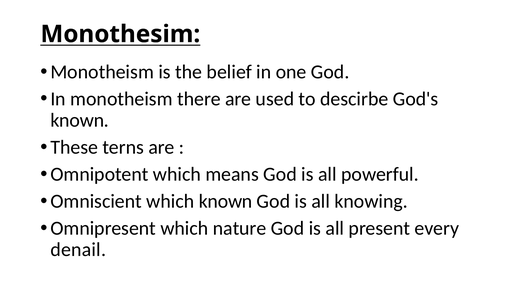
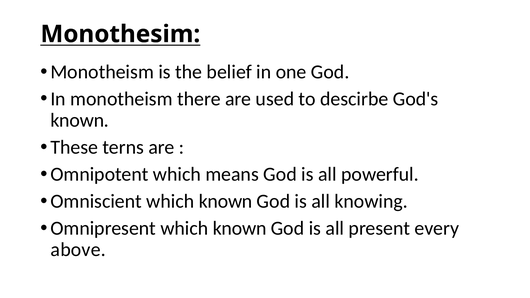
Omnipresent which nature: nature -> known
denail: denail -> above
